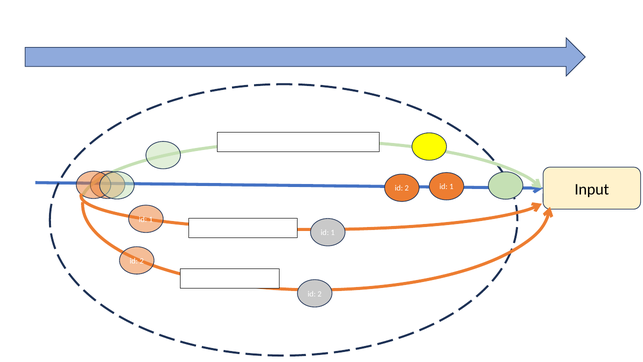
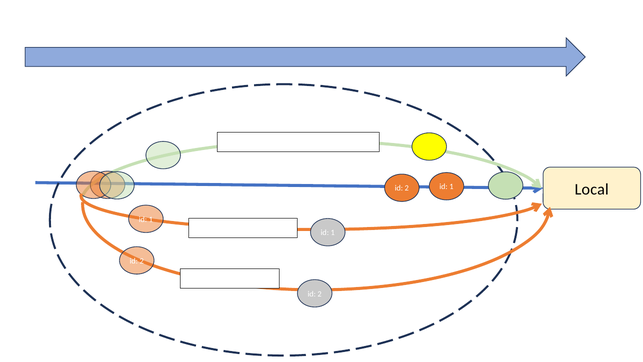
Input: Input -> Local
